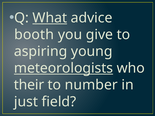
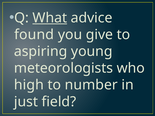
booth: booth -> found
meteorologists underline: present -> none
their: their -> high
